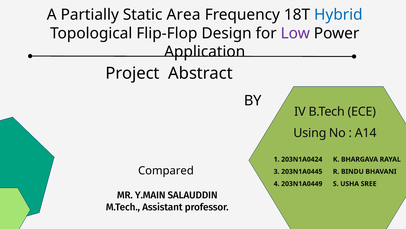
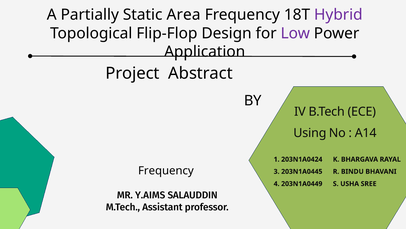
Hybrid colour: blue -> purple
Compared at (166, 170): Compared -> Frequency
Y.MAIN: Y.MAIN -> Y.AIMS
